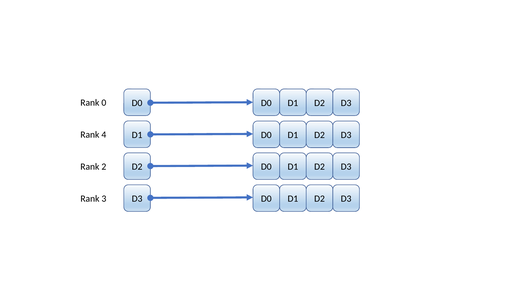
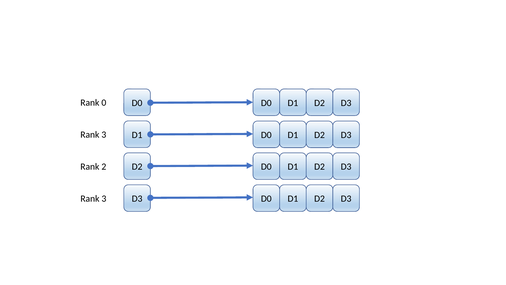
4 at (104, 135): 4 -> 3
